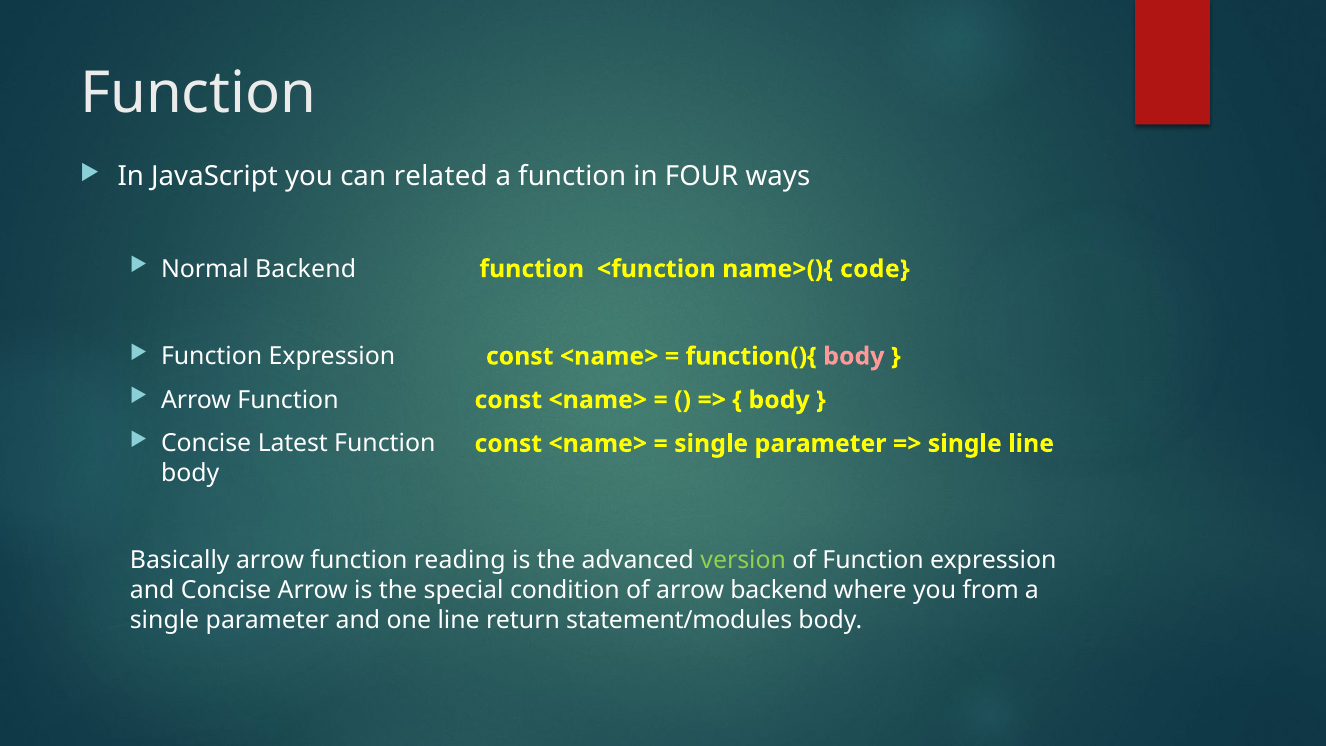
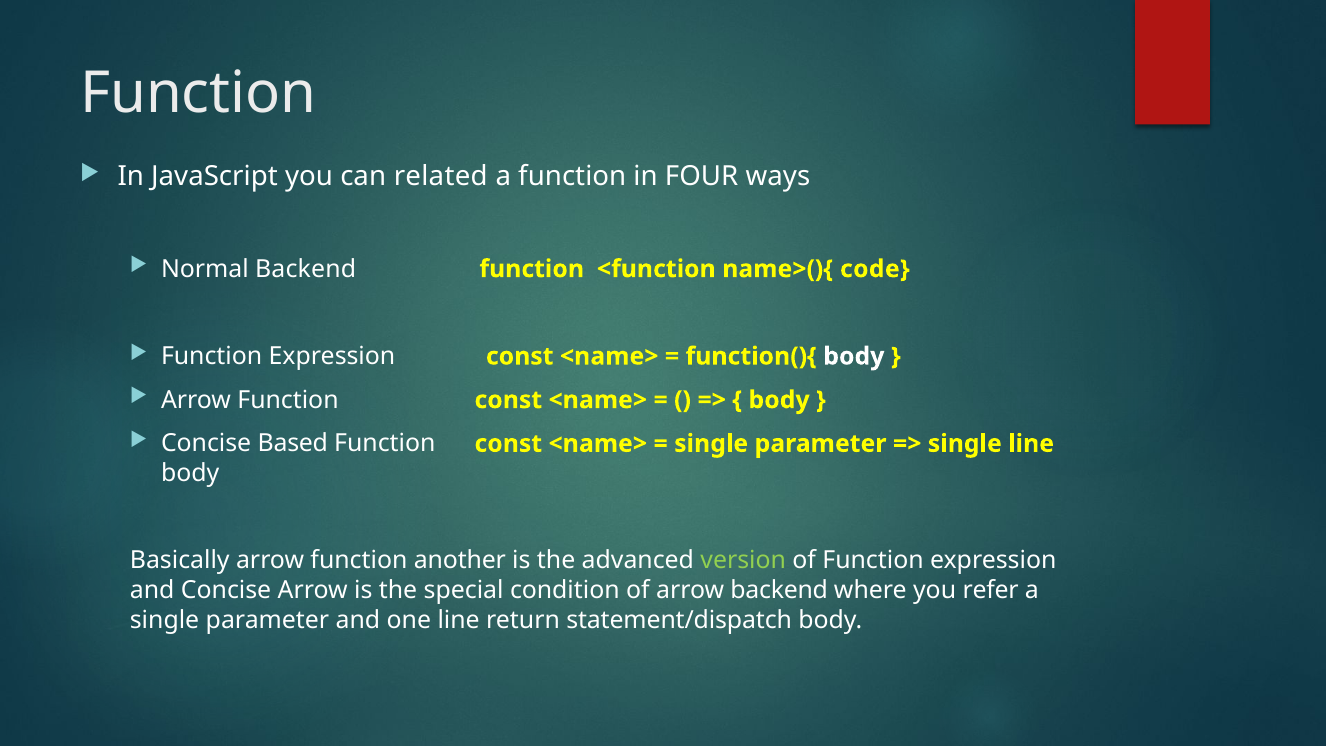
body at (854, 356) colour: pink -> white
Latest: Latest -> Based
reading: reading -> another
from: from -> refer
statement/modules: statement/modules -> statement/dispatch
